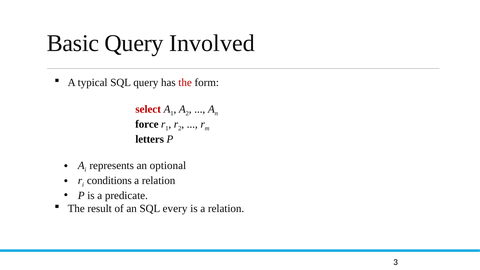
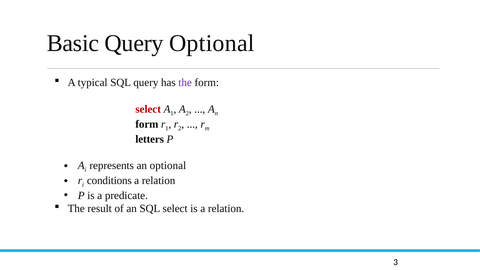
Query Involved: Involved -> Optional
the at (185, 83) colour: red -> purple
force at (147, 124): force -> form
SQL every: every -> select
